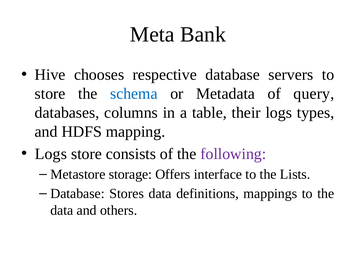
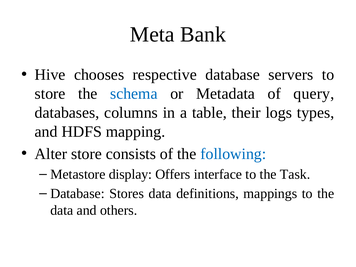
Logs at (51, 154): Logs -> Alter
following colour: purple -> blue
storage: storage -> display
Lists: Lists -> Task
